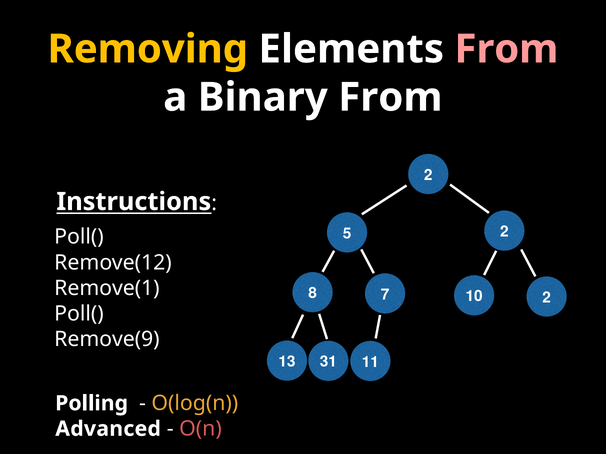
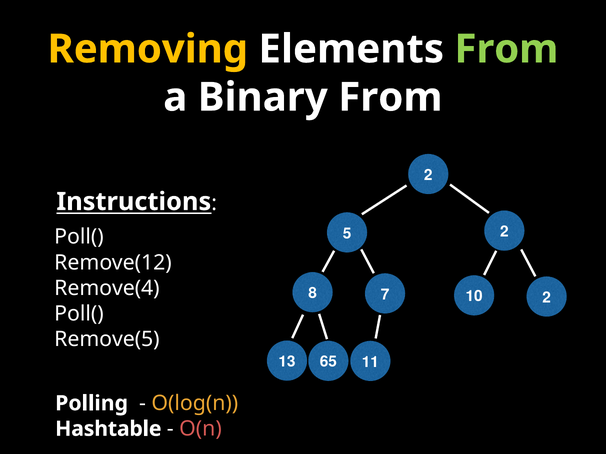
From at (506, 49) colour: pink -> light green
Remove(1: Remove(1 -> Remove(4
Remove(9: Remove(9 -> Remove(5
31: 31 -> 65
Advanced: Advanced -> Hashtable
